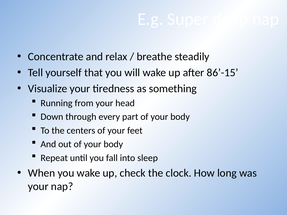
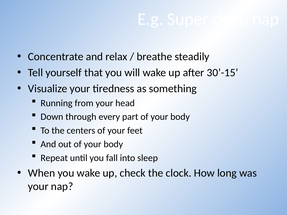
86’-15: 86’-15 -> 30’-15
